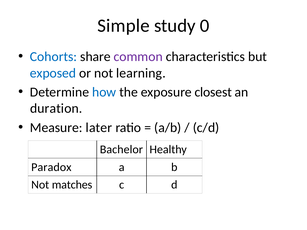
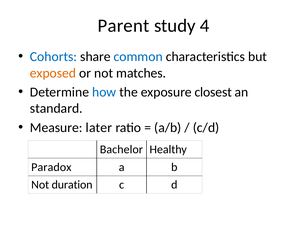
Simple: Simple -> Parent
0: 0 -> 4
common colour: purple -> blue
exposed colour: blue -> orange
learning: learning -> matches
duration: duration -> standard
matches: matches -> duration
